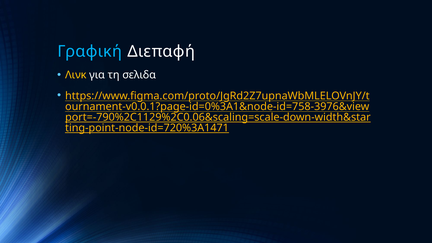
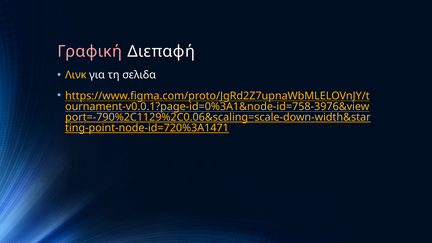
Γραφική colour: light blue -> pink
